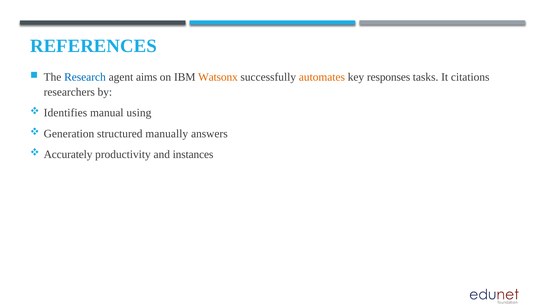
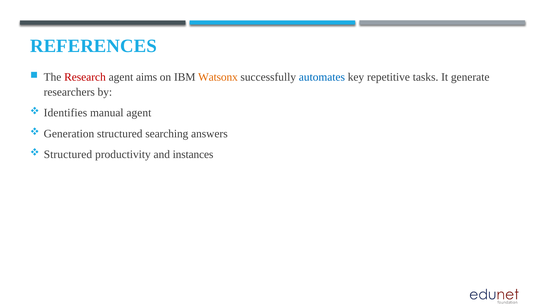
Research colour: blue -> red
automates colour: orange -> blue
responses: responses -> repetitive
citations: citations -> generate
manual using: using -> agent
manually: manually -> searching
Accurately at (68, 154): Accurately -> Structured
